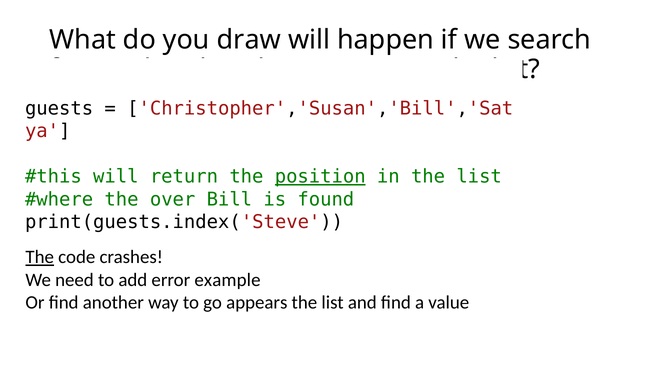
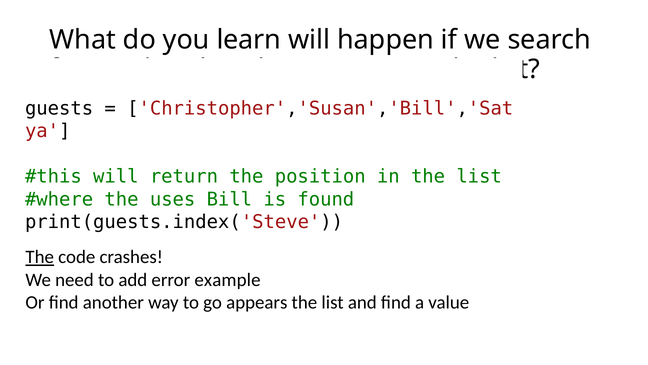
draw: draw -> learn
position underline: present -> none
over: over -> uses
